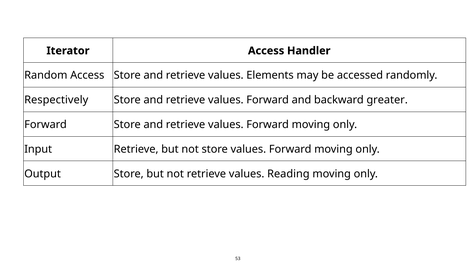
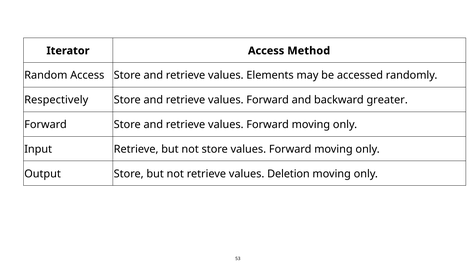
Handler: Handler -> Method
Reading: Reading -> Deletion
